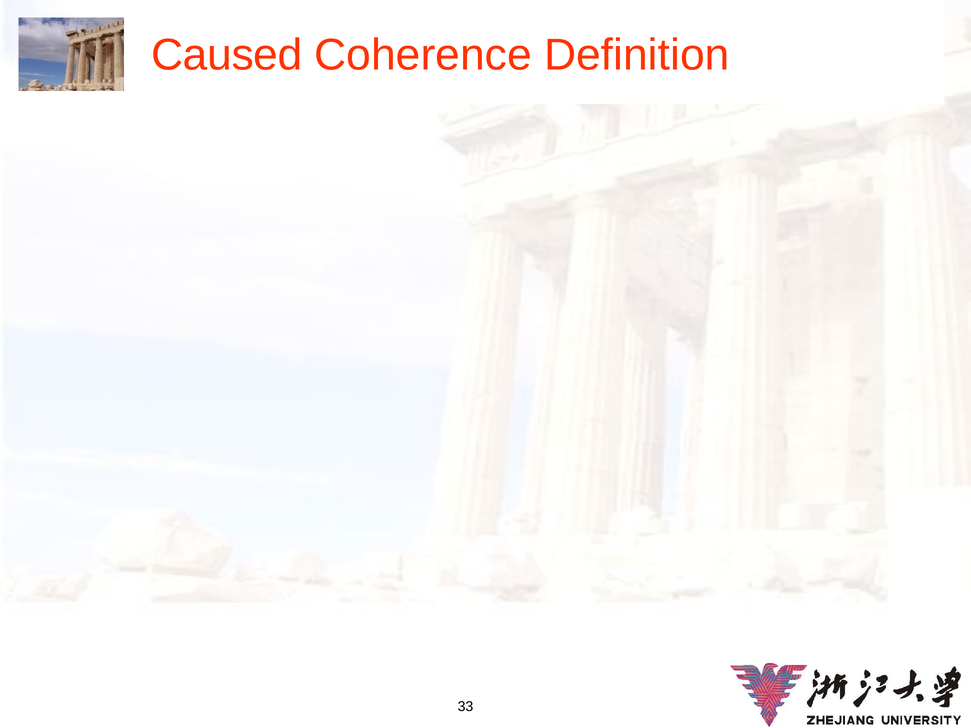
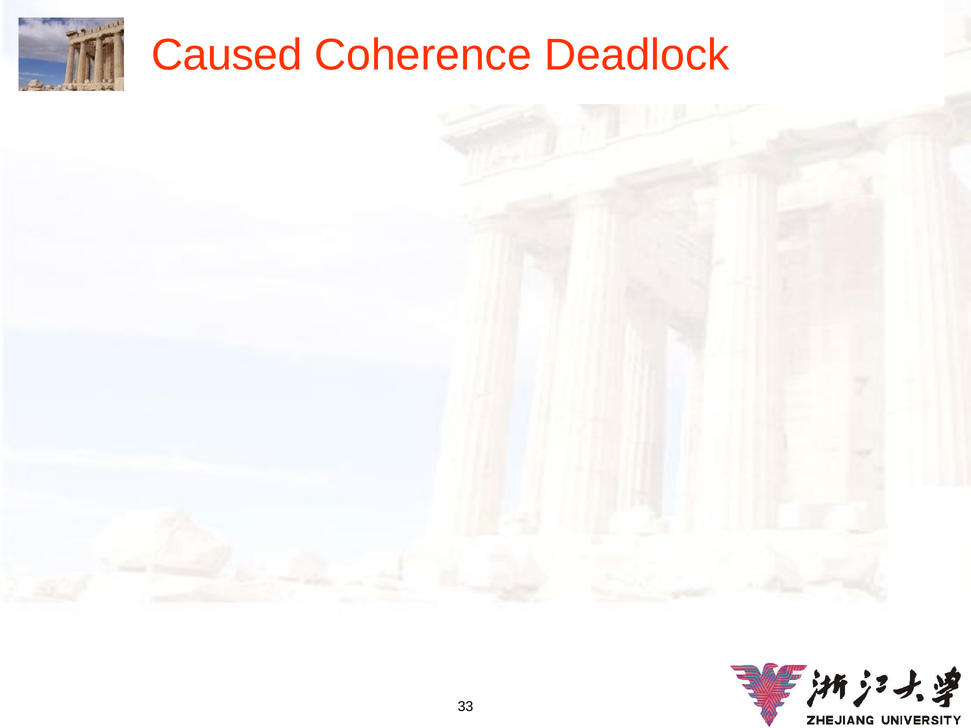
Coherence Definition: Definition -> Deadlock
